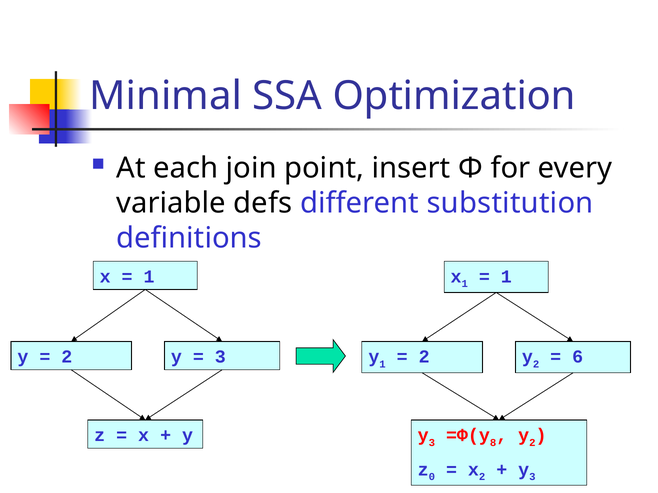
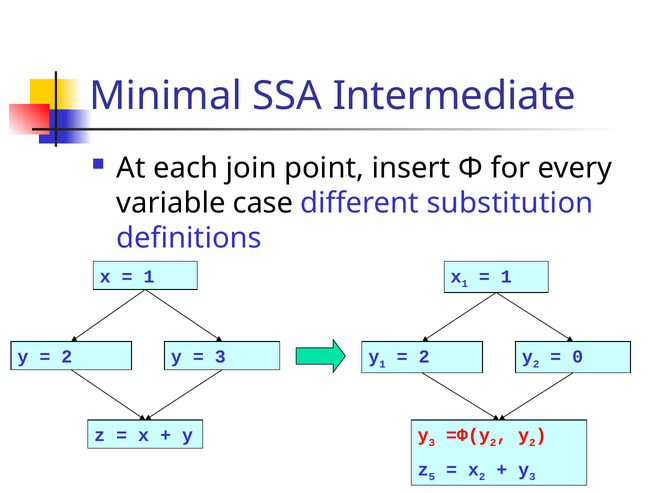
Optimization: Optimization -> Intermediate
defs: defs -> case
6: 6 -> 0
8 at (493, 443): 8 -> 2
0: 0 -> 5
